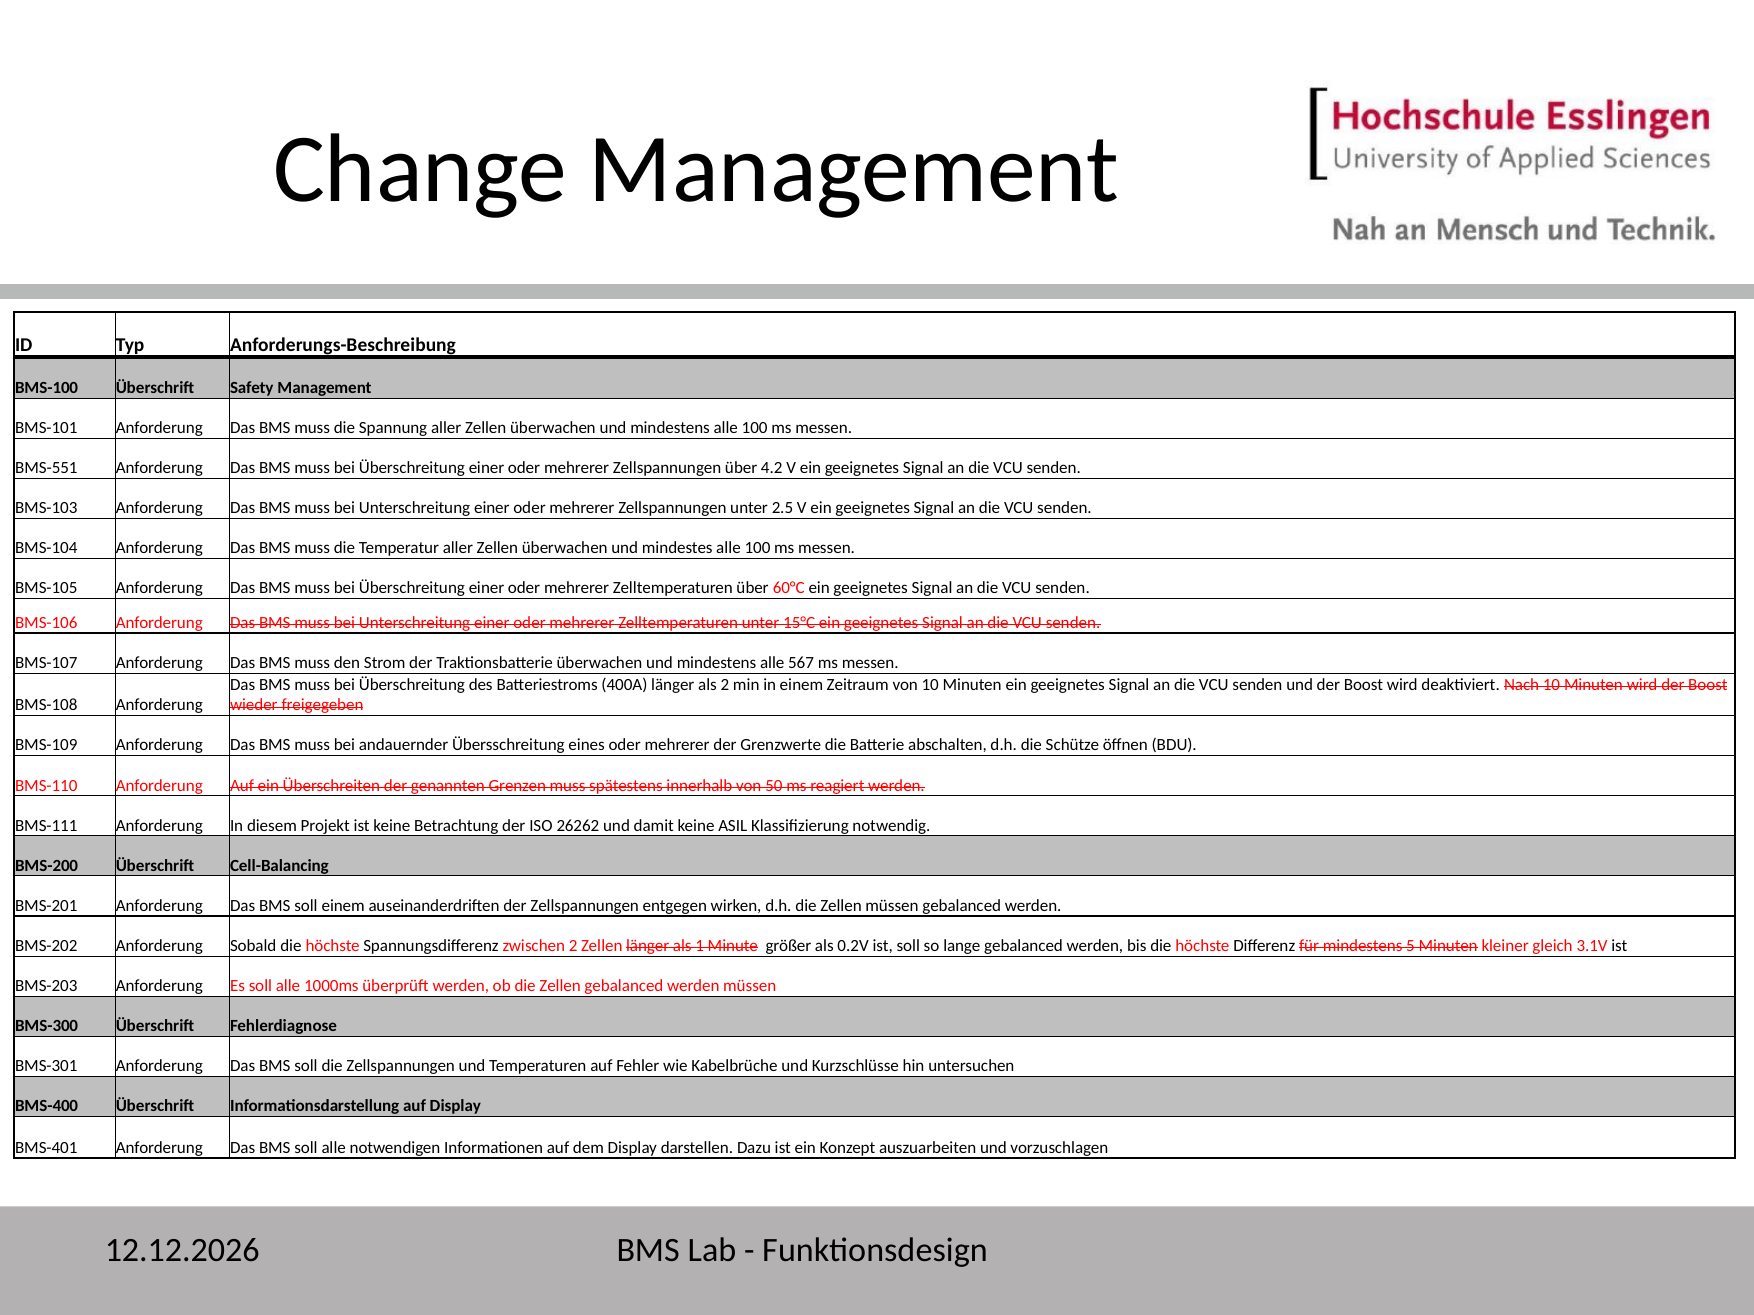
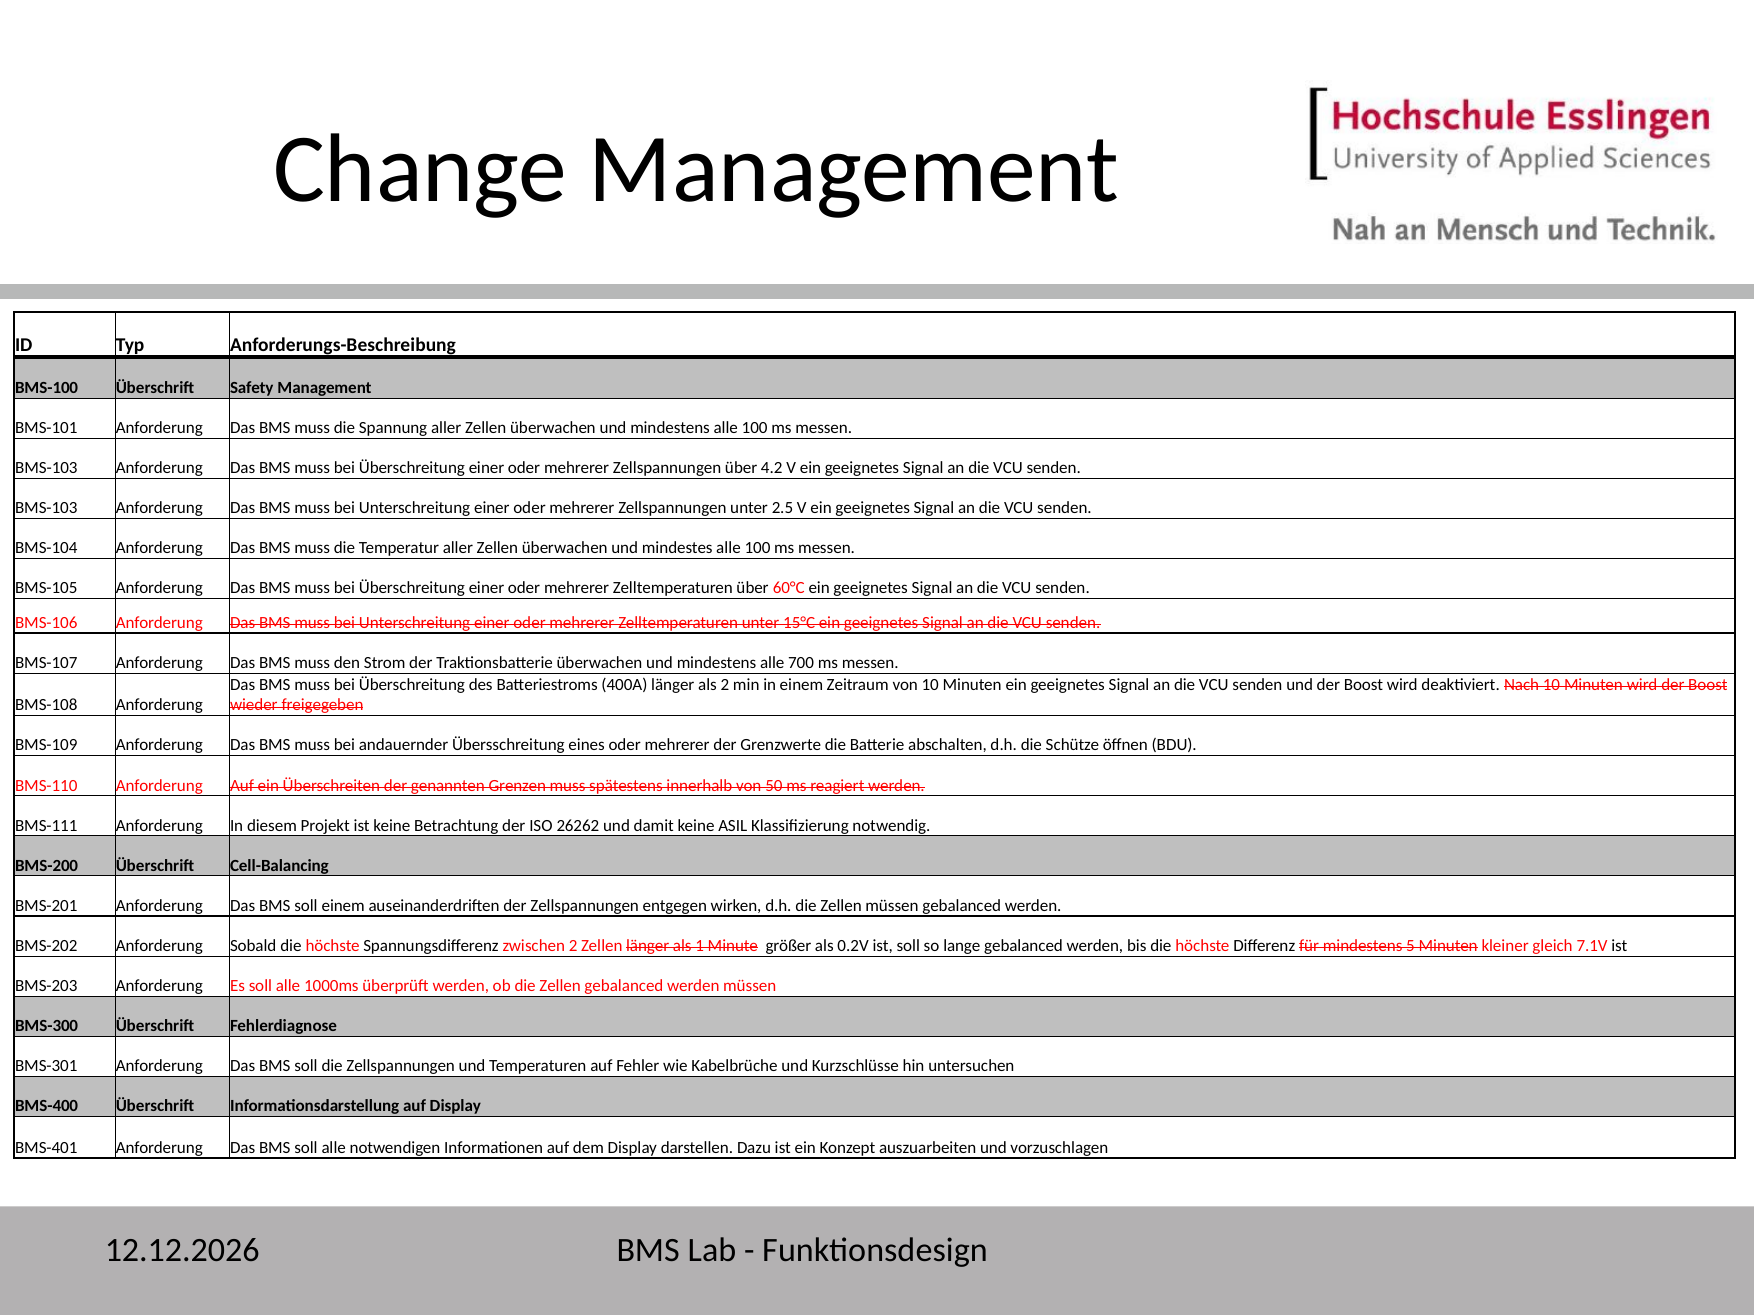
BMS-551 at (46, 468): BMS-551 -> BMS-103
567: 567 -> 700
3.1V: 3.1V -> 7.1V
